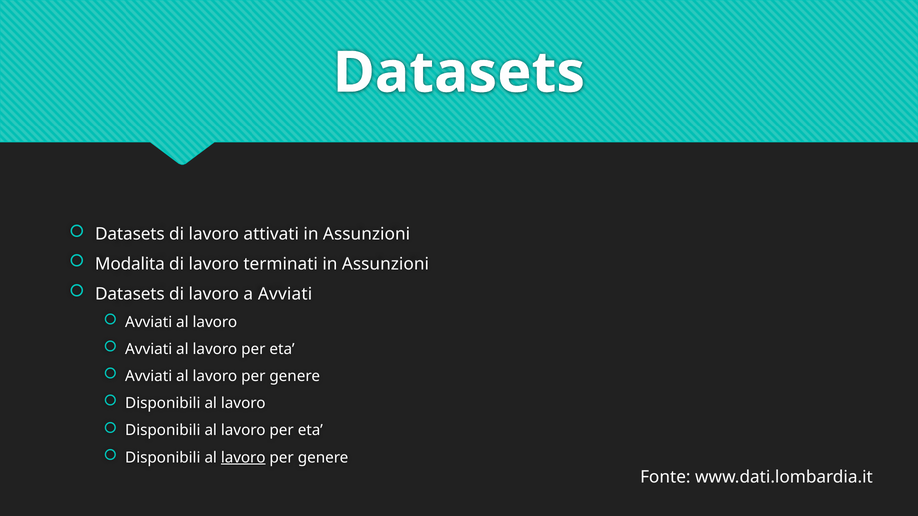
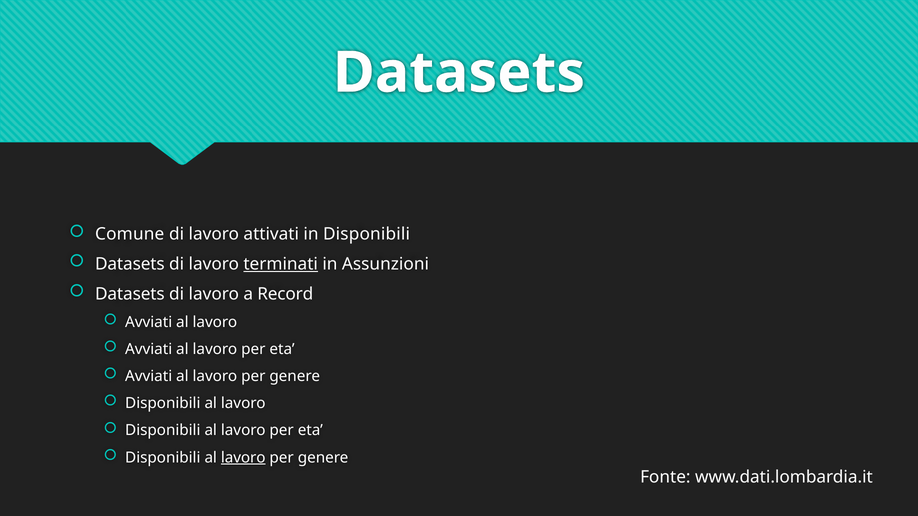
Datasets at (130, 234): Datasets -> Comune
attivati in Assunzioni: Assunzioni -> Disponibili
Modalita at (130, 264): Modalita -> Datasets
terminati underline: none -> present
a Avviati: Avviati -> Record
